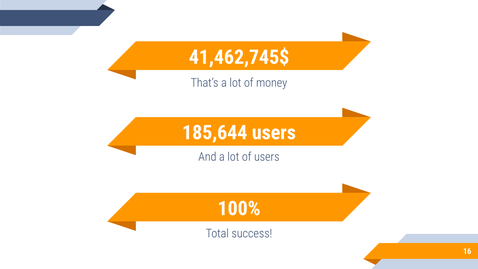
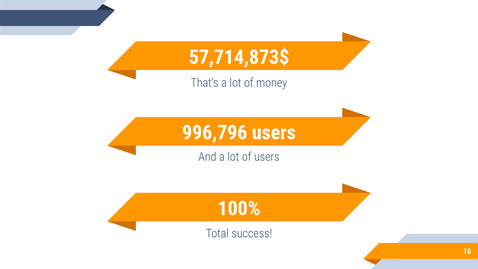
41,462,745$: 41,462,745$ -> 57,714,873$
185,644: 185,644 -> 996,796
